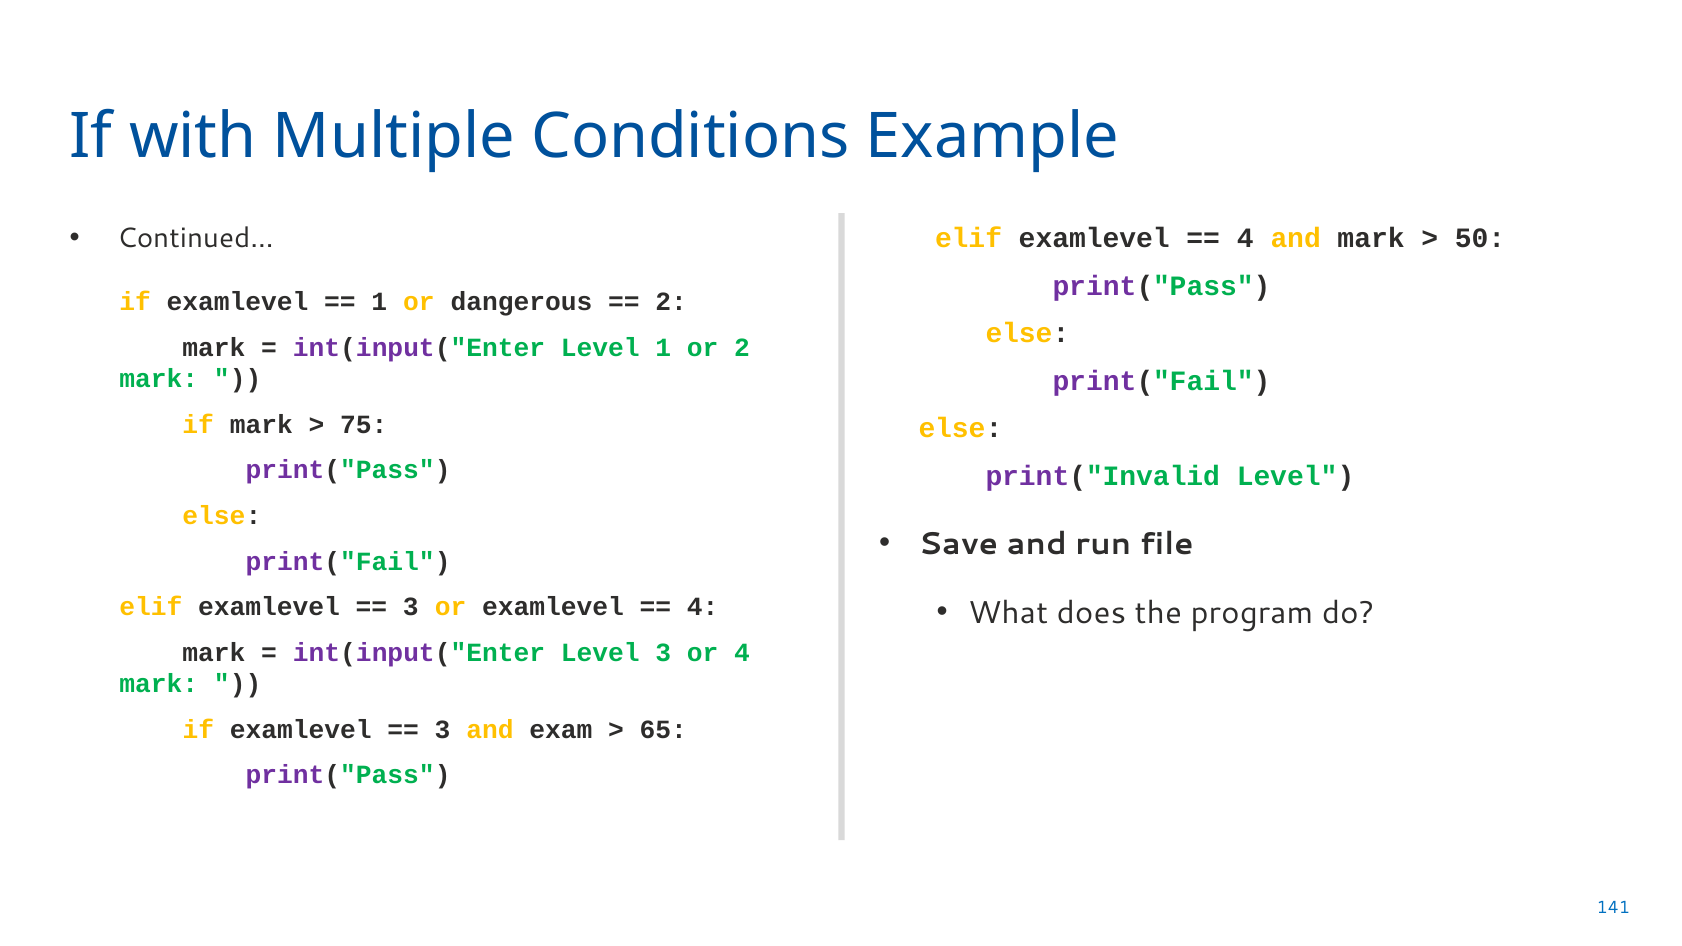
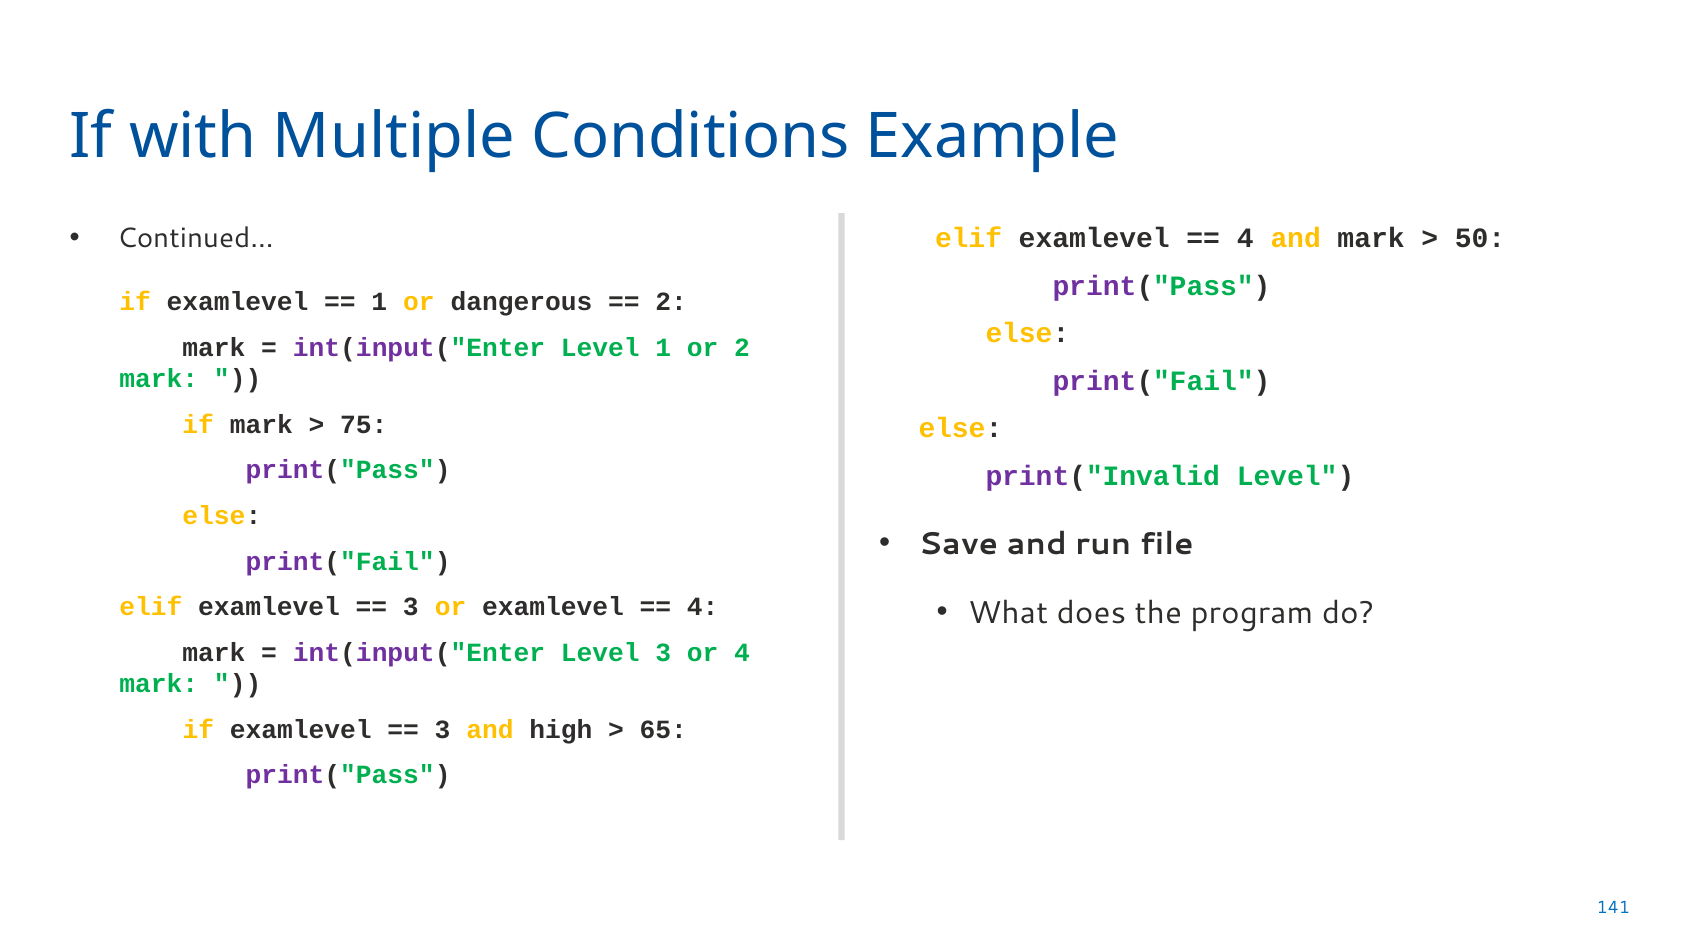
exam: exam -> high
